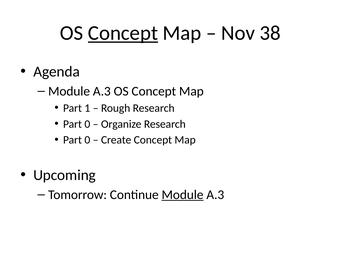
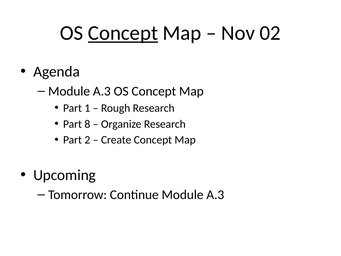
38: 38 -> 02
0 at (87, 124): 0 -> 8
0 at (87, 140): 0 -> 2
Module at (183, 195) underline: present -> none
